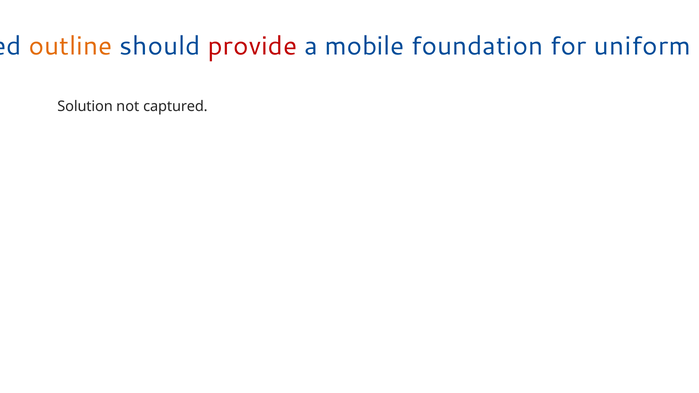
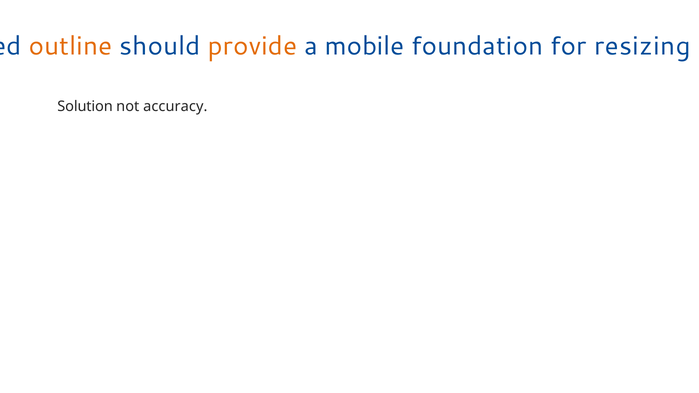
provide colour: red -> orange
uniform: uniform -> resizing
captured: captured -> accuracy
